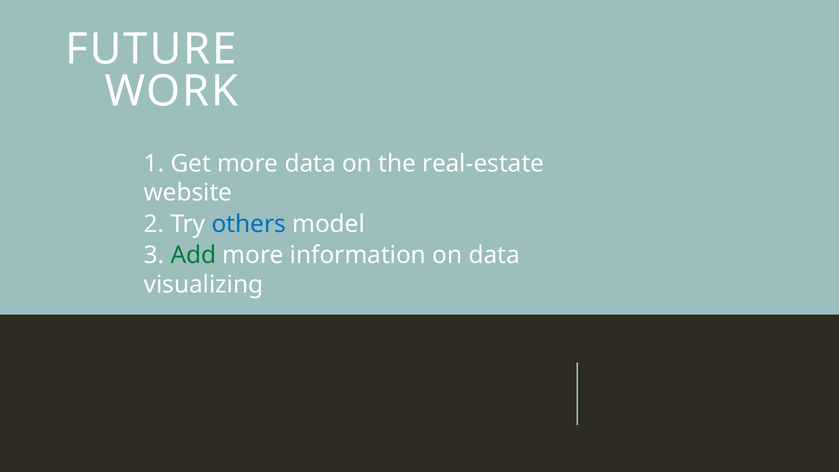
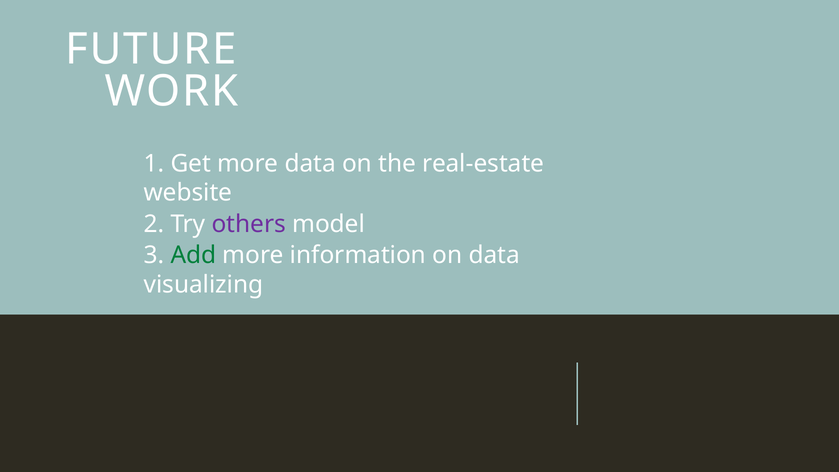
others colour: blue -> purple
